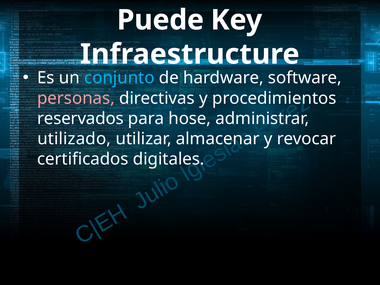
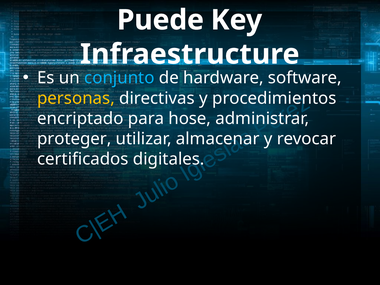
personas colour: pink -> yellow
reservados: reservados -> encriptado
utilizado: utilizado -> proteger
